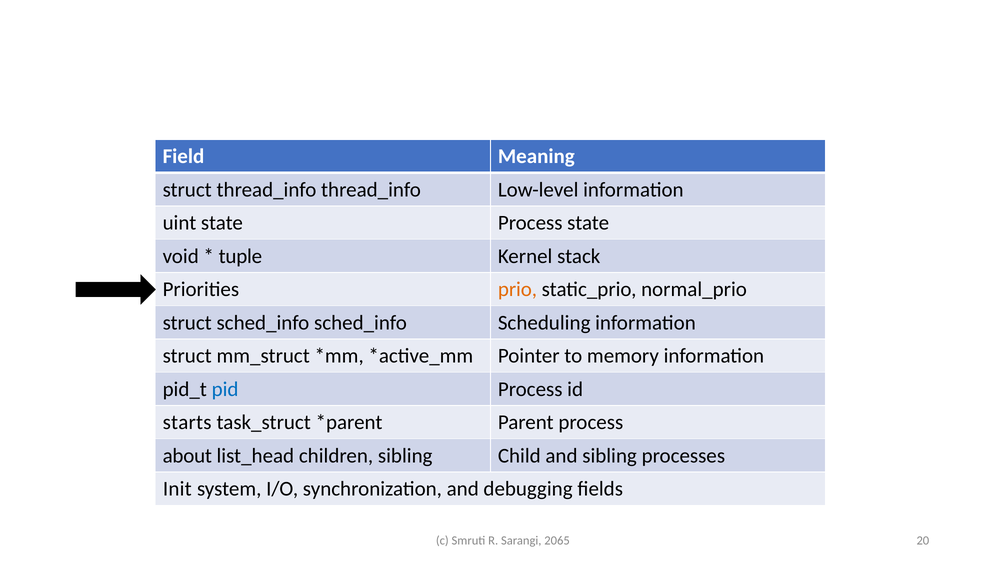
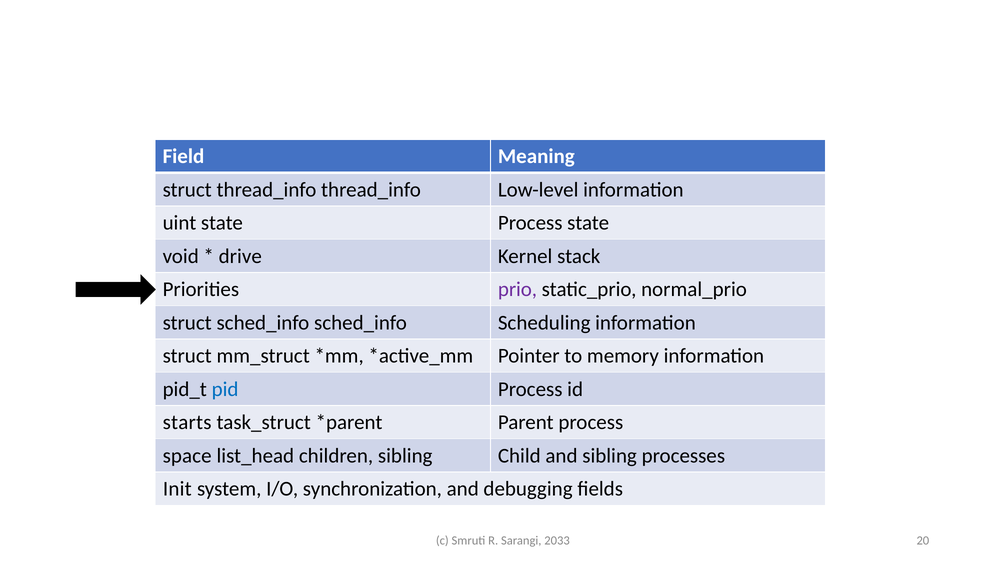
tuple: tuple -> drive
prio colour: orange -> purple
about: about -> space
2065: 2065 -> 2033
